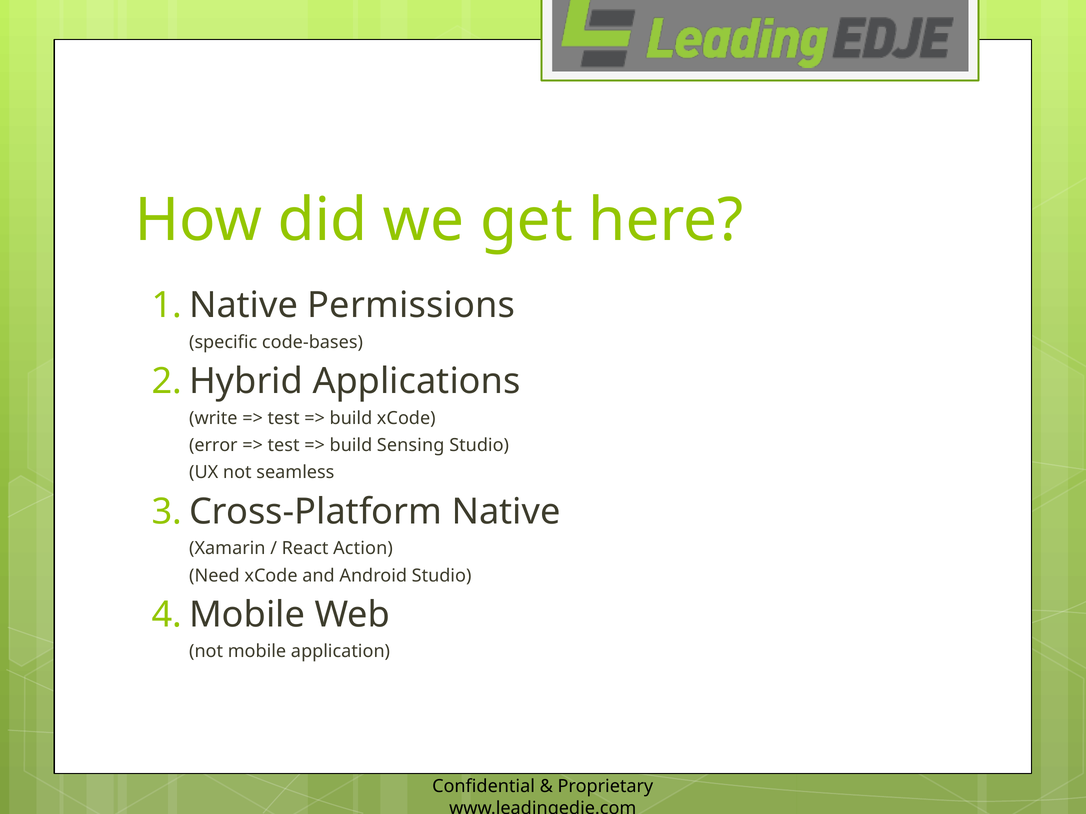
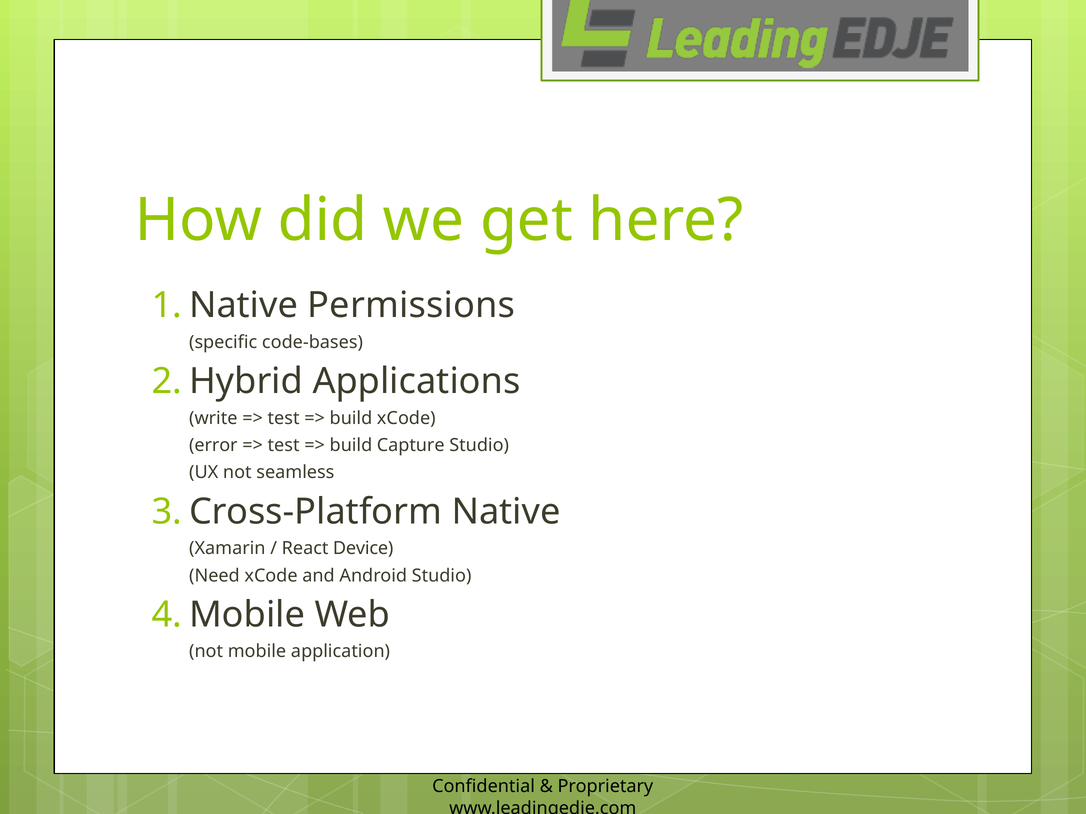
Sensing: Sensing -> Capture
Action: Action -> Device
